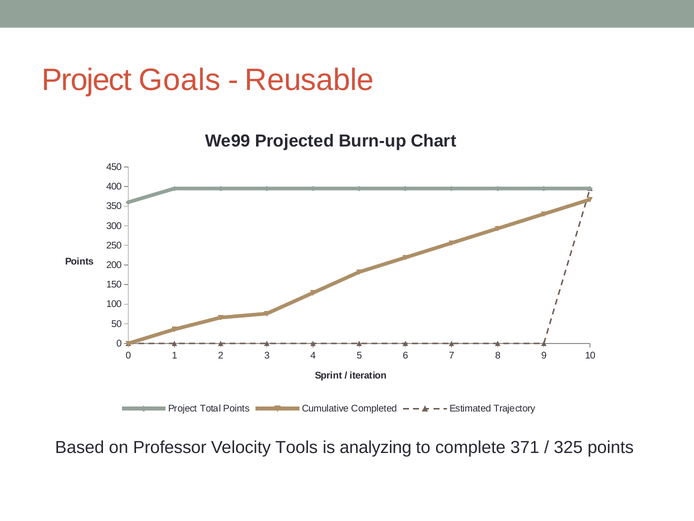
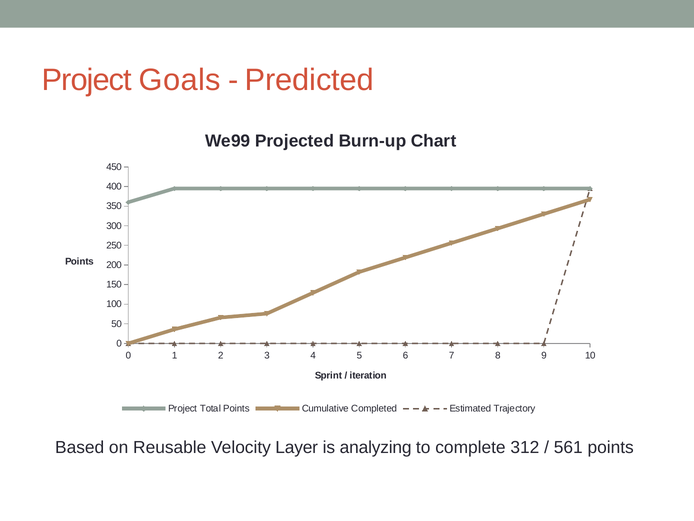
Reusable: Reusable -> Predicted
Professor: Professor -> Reusable
Tools: Tools -> Layer
371: 371 -> 312
325: 325 -> 561
